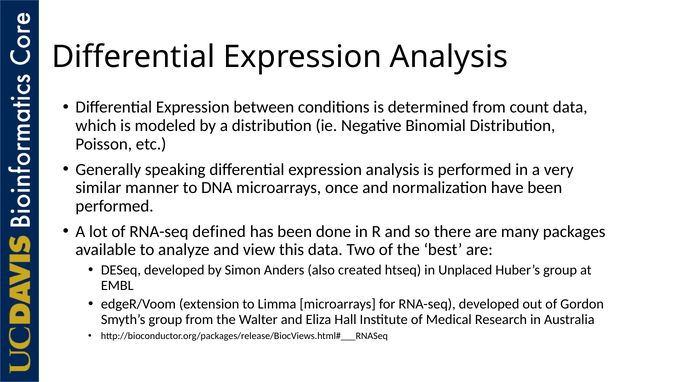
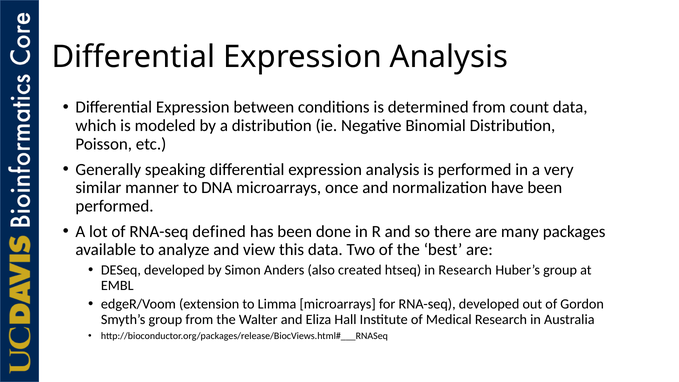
in Unplaced: Unplaced -> Research
